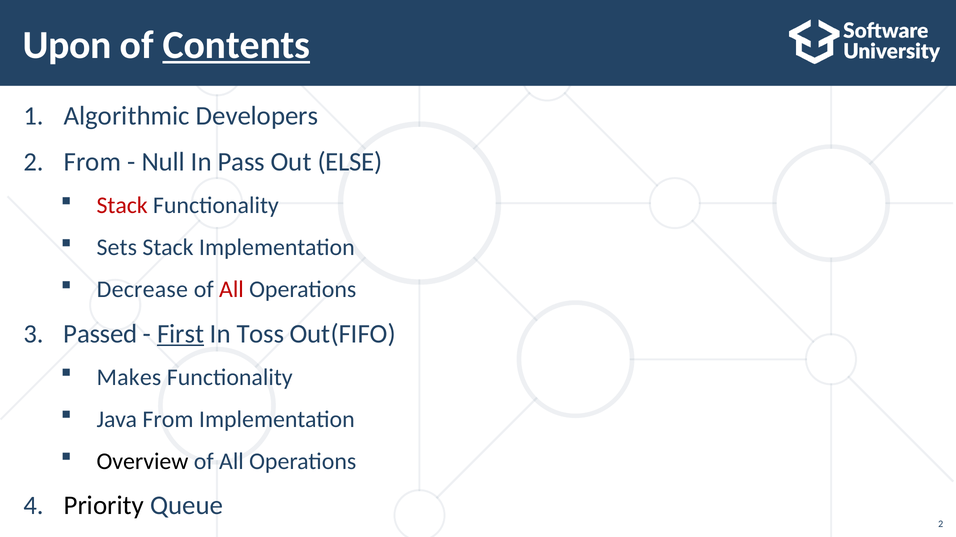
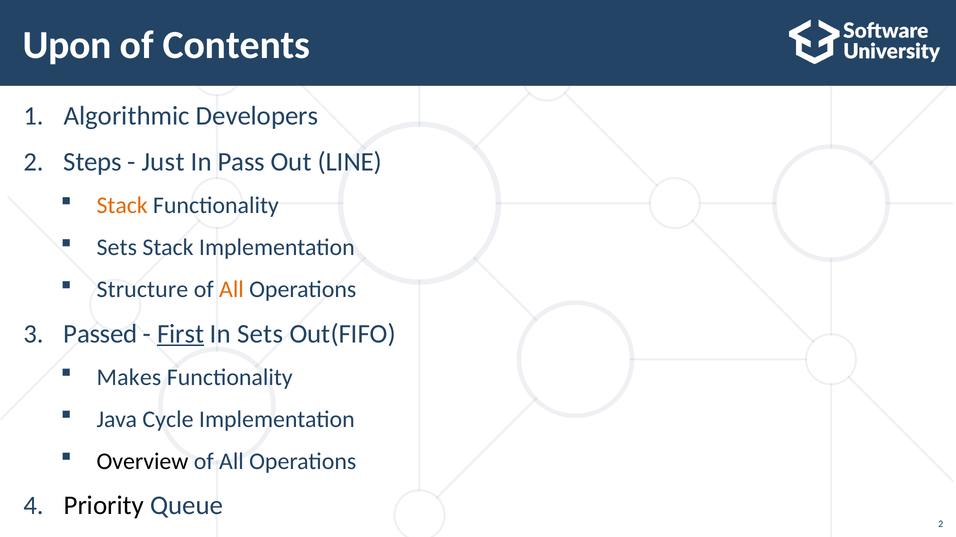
Contents underline: present -> none
2 From: From -> Steps
Null: Null -> Just
ELSE: ELSE -> LINE
Stack at (122, 206) colour: red -> orange
Decrease: Decrease -> Structure
All at (231, 290) colour: red -> orange
In Toss: Toss -> Sets
Java From: From -> Cycle
